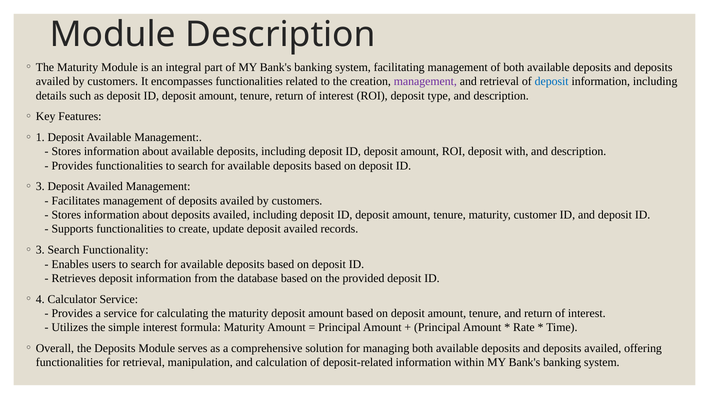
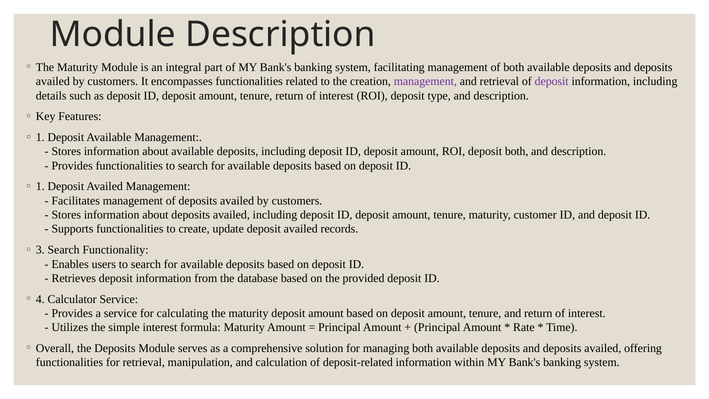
deposit at (552, 81) colour: blue -> purple
deposit with: with -> both
3 at (40, 186): 3 -> 1
